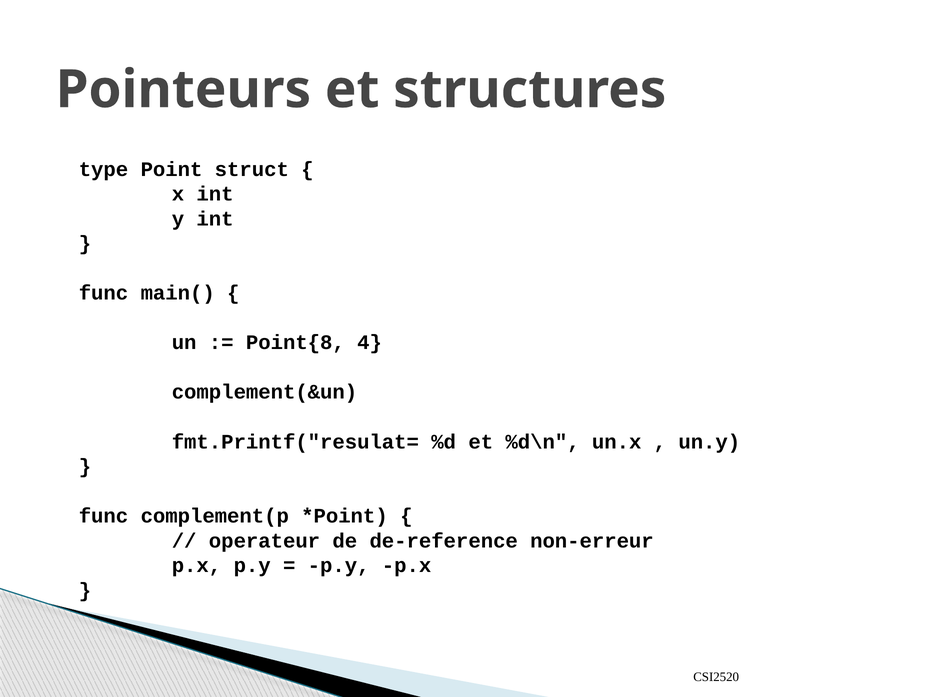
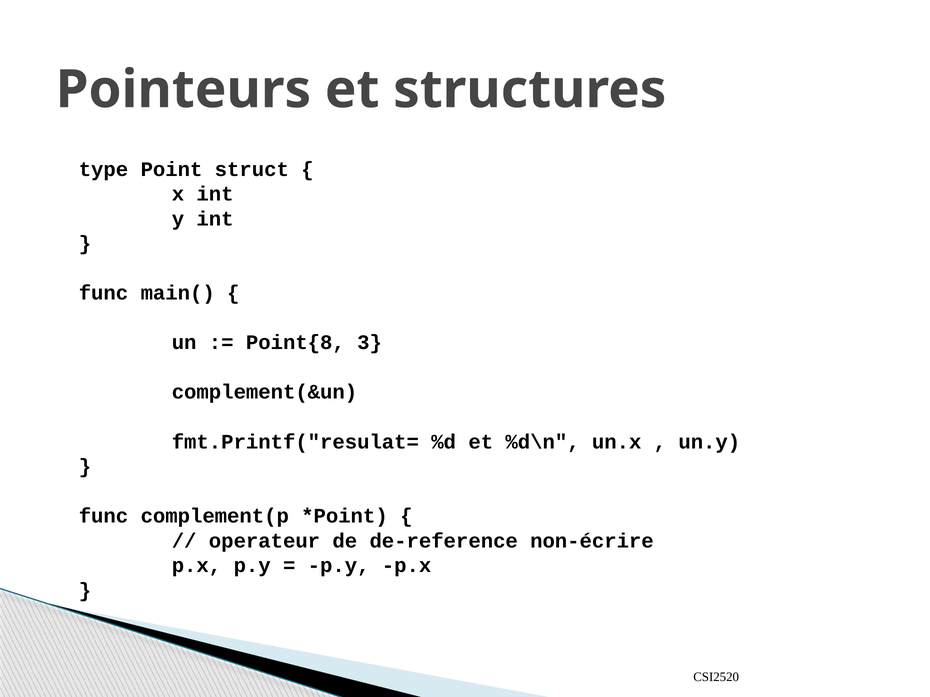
4: 4 -> 3
non-erreur: non-erreur -> non-écrire
